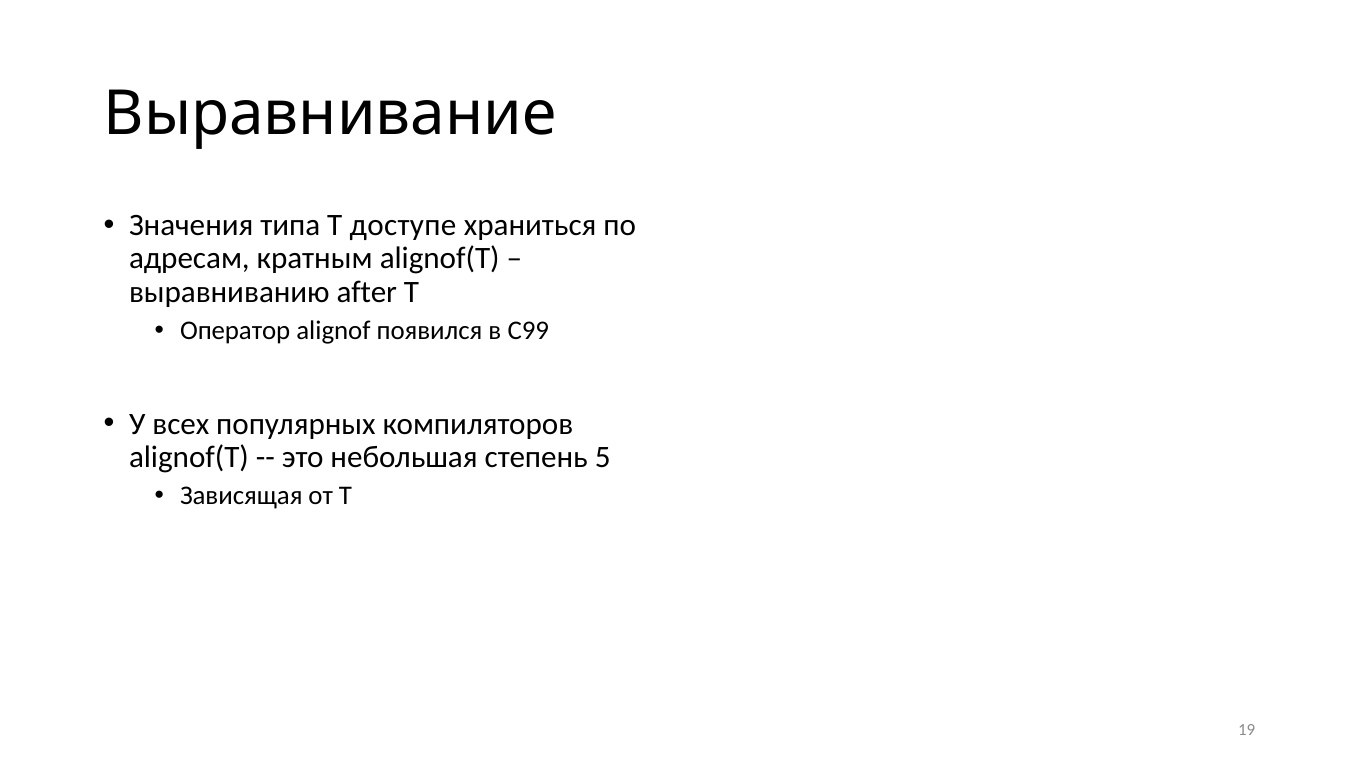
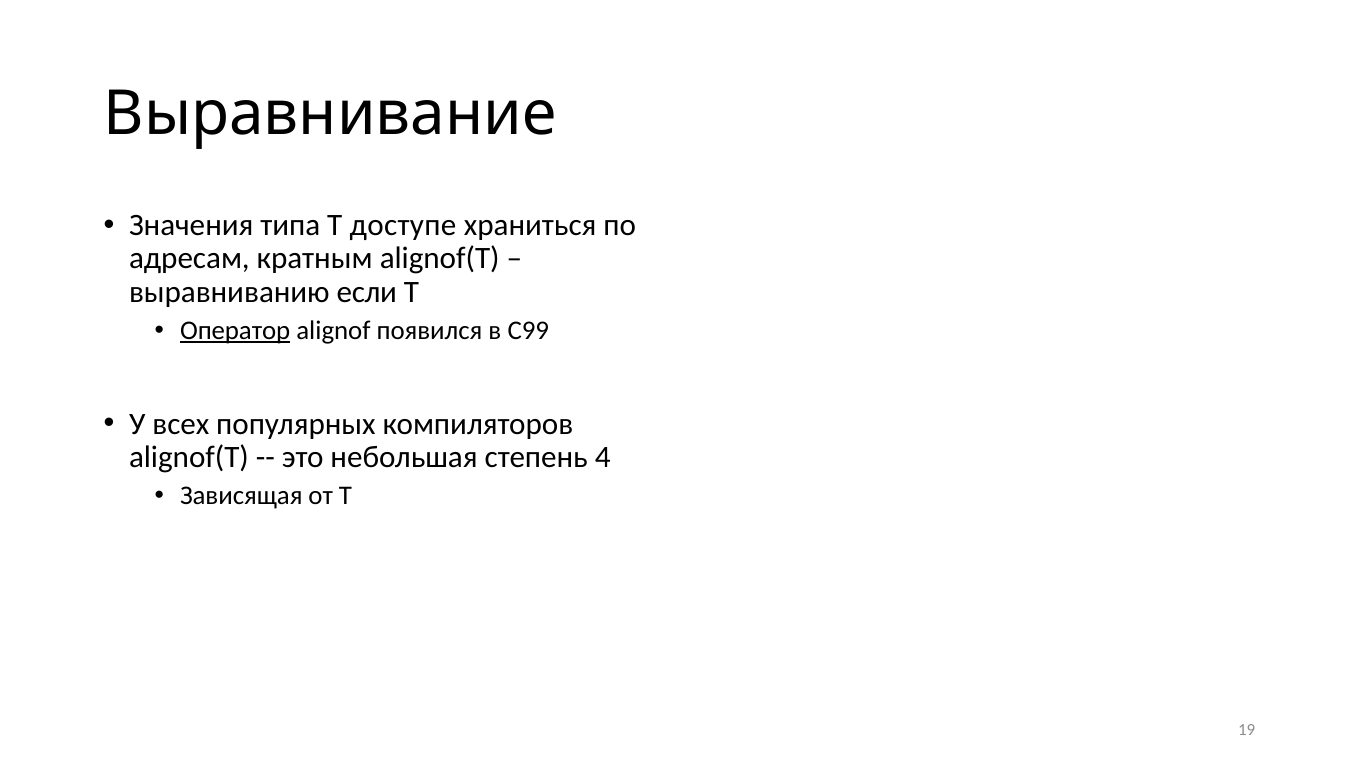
after: after -> если
Оператор underline: none -> present
5: 5 -> 4
